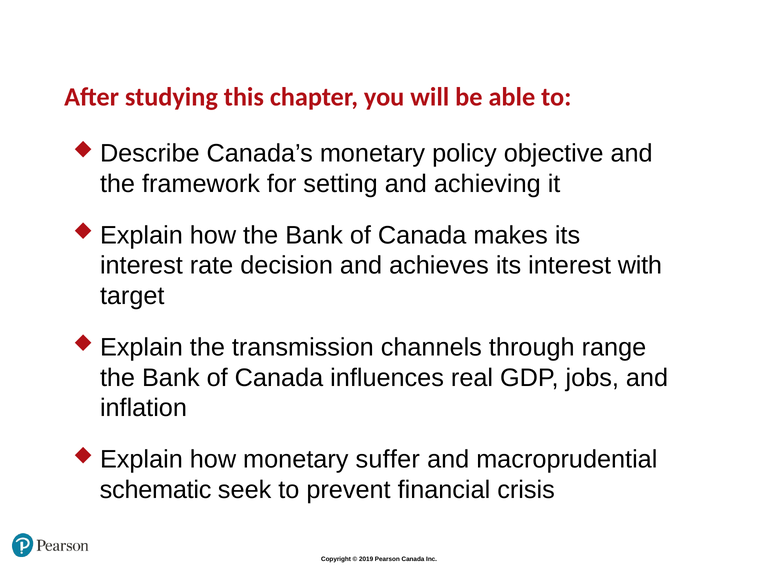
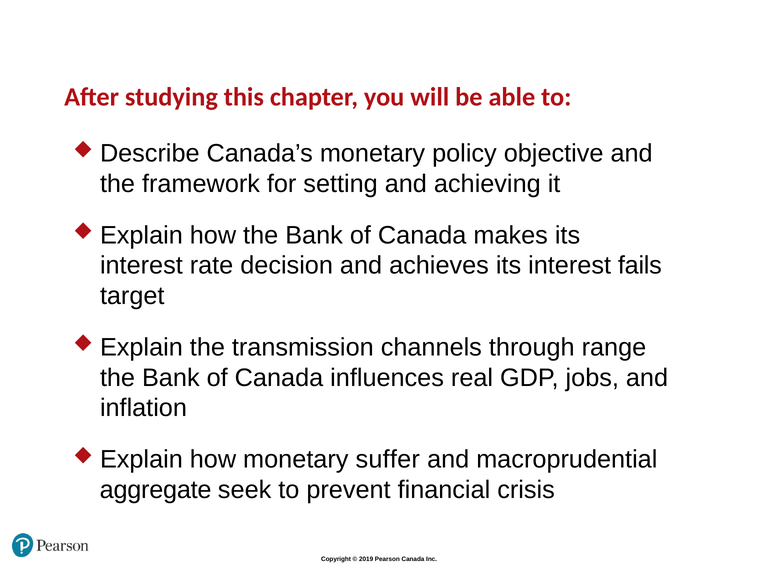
with: with -> fails
schematic: schematic -> aggregate
